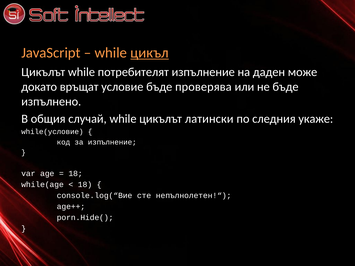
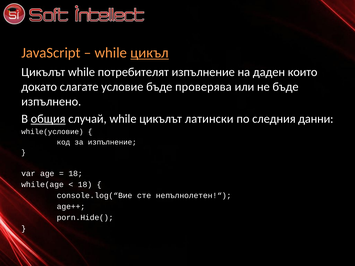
може: може -> които
връщат: връщат -> слагате
общия underline: none -> present
укаже: укаже -> данни
